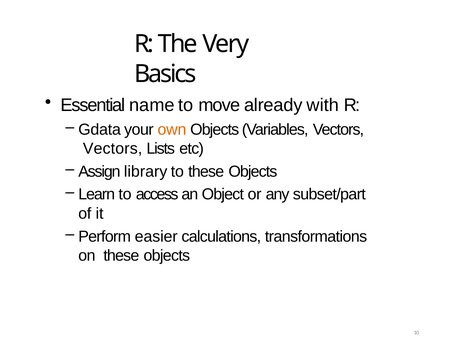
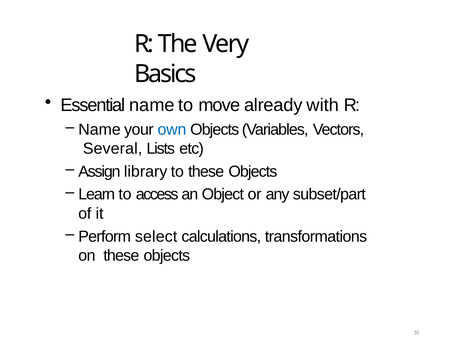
Gdata at (100, 129): Gdata -> Name
own colour: orange -> blue
Vectors at (113, 148): Vectors -> Several
easier: easier -> select
